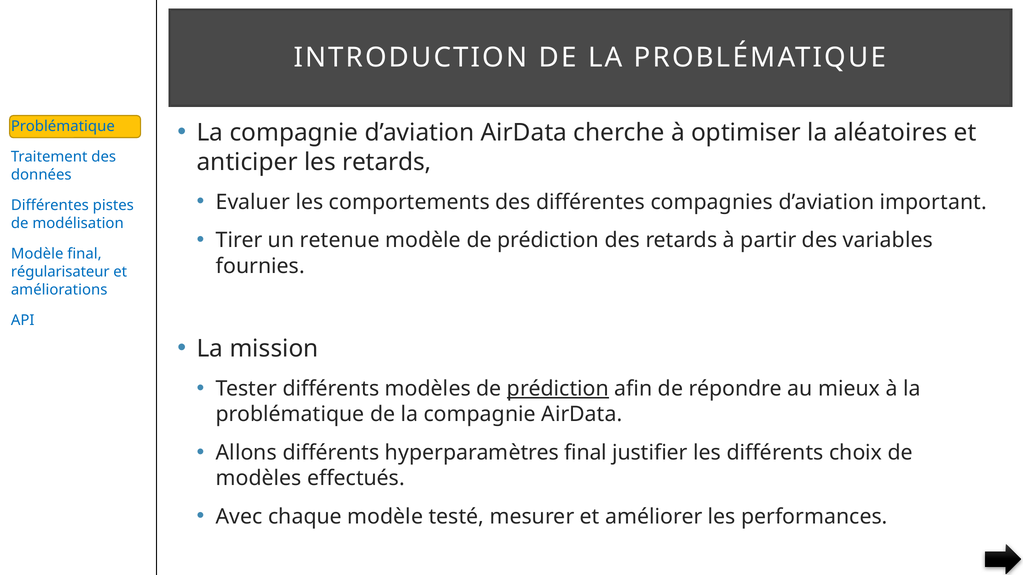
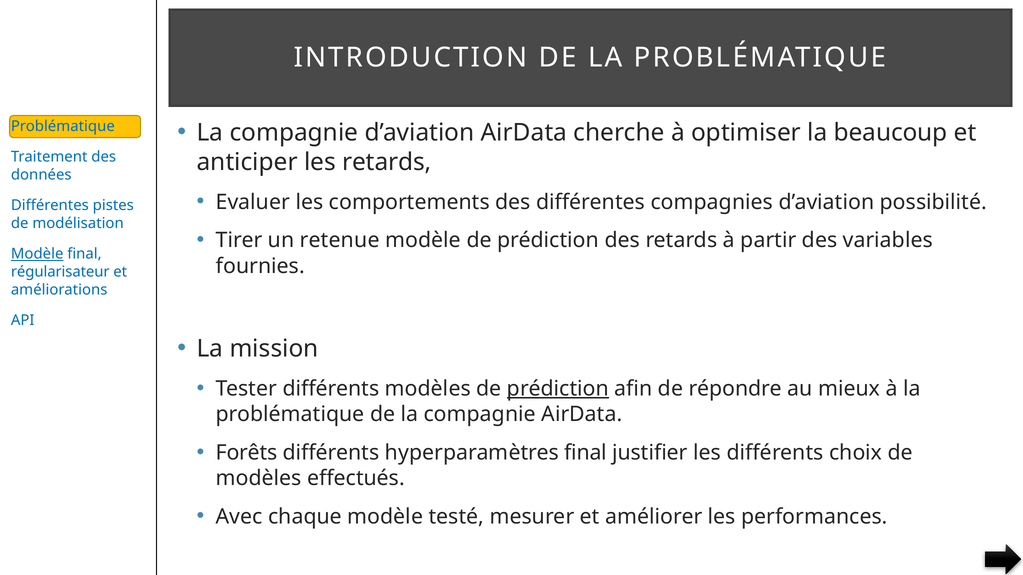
aléatoires: aléatoires -> beaucoup
important: important -> possibilité
Modèle at (37, 254) underline: none -> present
Allons: Allons -> Forêts
